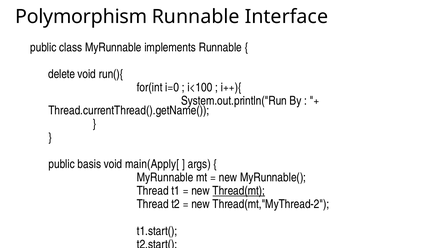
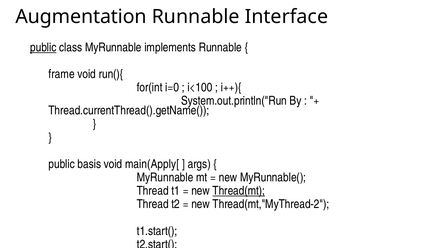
Polymorphism: Polymorphism -> Augmentation
public at (43, 47) underline: none -> present
delete: delete -> frame
